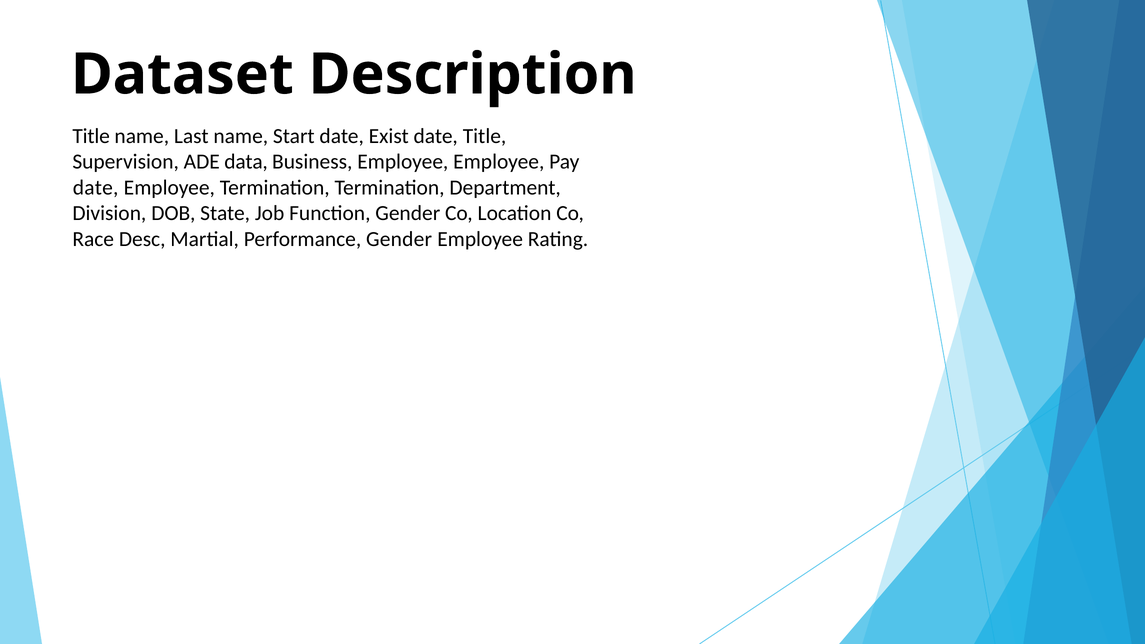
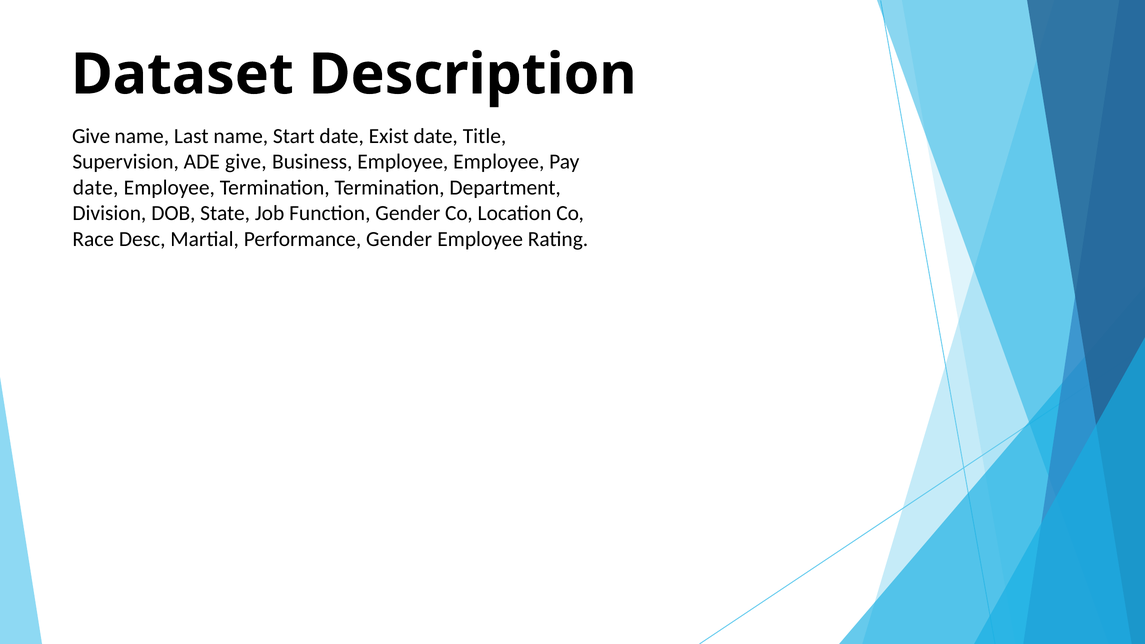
Title at (91, 136): Title -> Give
ADE data: data -> give
